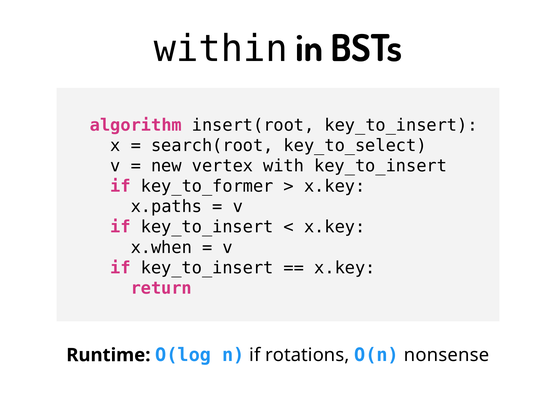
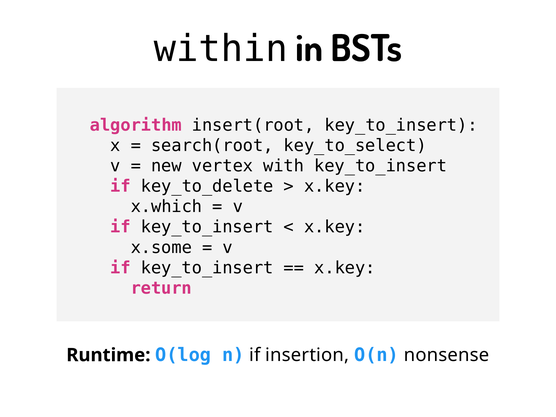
key_to_former: key_to_former -> key_to_delete
x.paths: x.paths -> x.which
x.when: x.when -> x.some
rotations: rotations -> insertion
